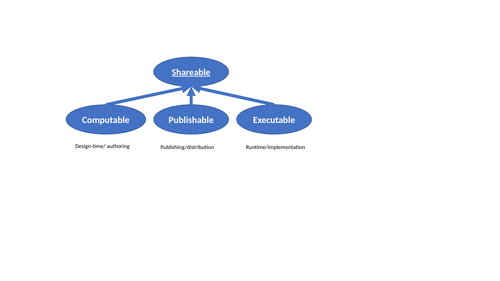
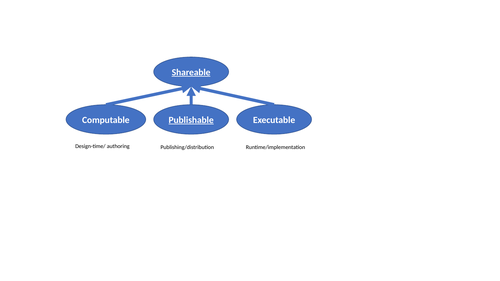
Publishable underline: none -> present
